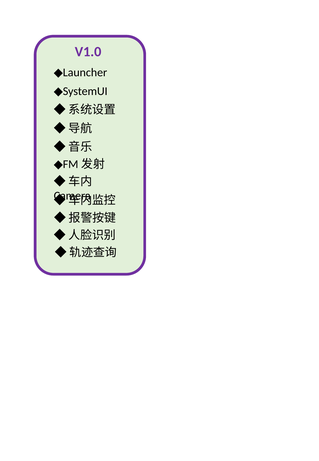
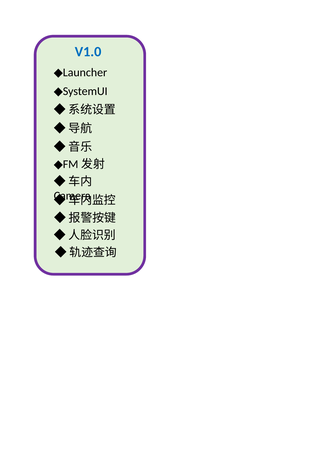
V1.0 colour: purple -> blue
